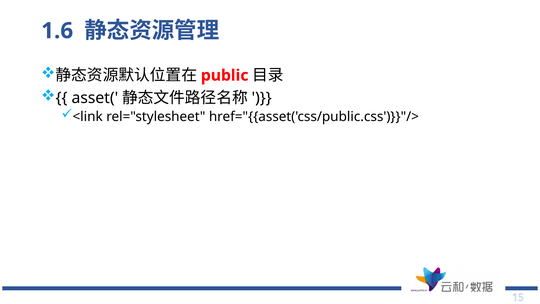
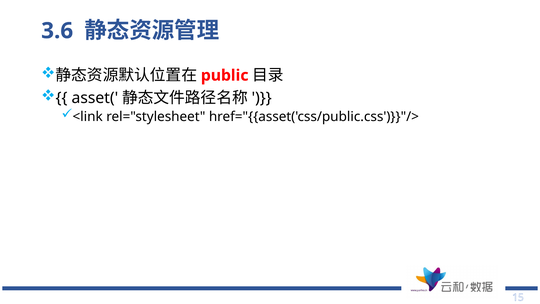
1.6: 1.6 -> 3.6
